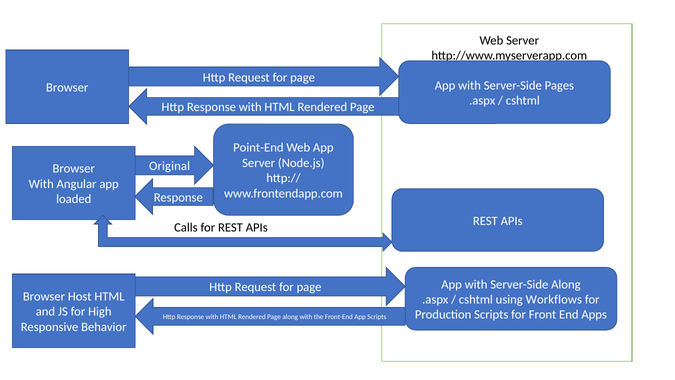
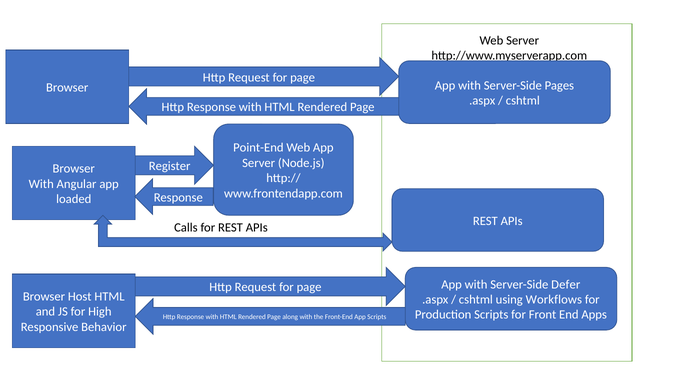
Original: Original -> Register
Server-Side Along: Along -> Defer
